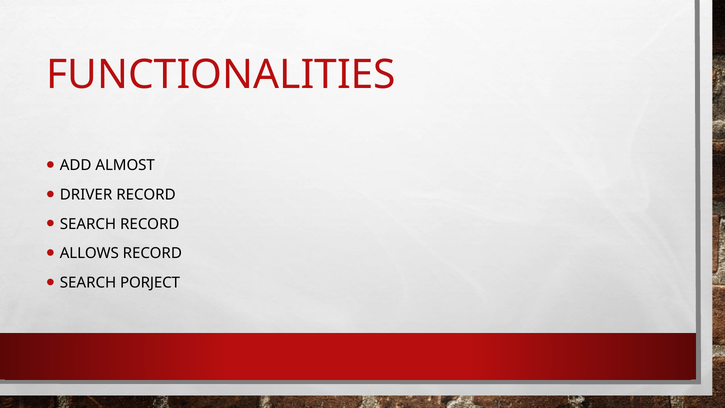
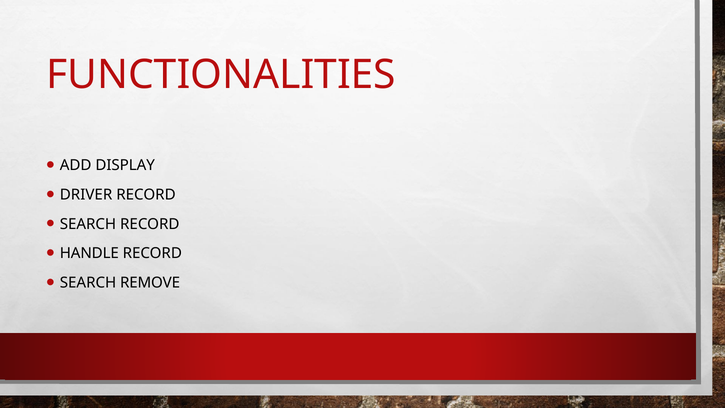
ALMOST: ALMOST -> DISPLAY
ALLOWS: ALLOWS -> HANDLE
PORJECT: PORJECT -> REMOVE
